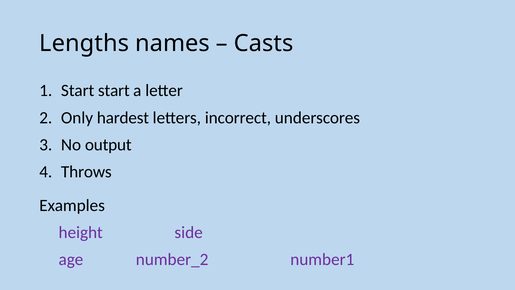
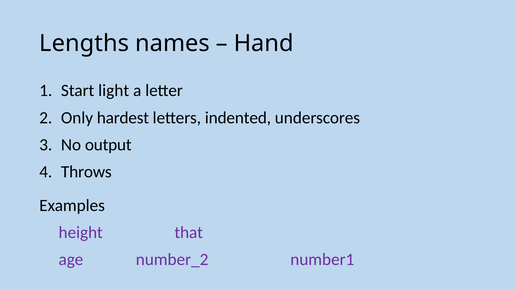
Casts: Casts -> Hand
Start start: start -> light
incorrect: incorrect -> indented
side: side -> that
